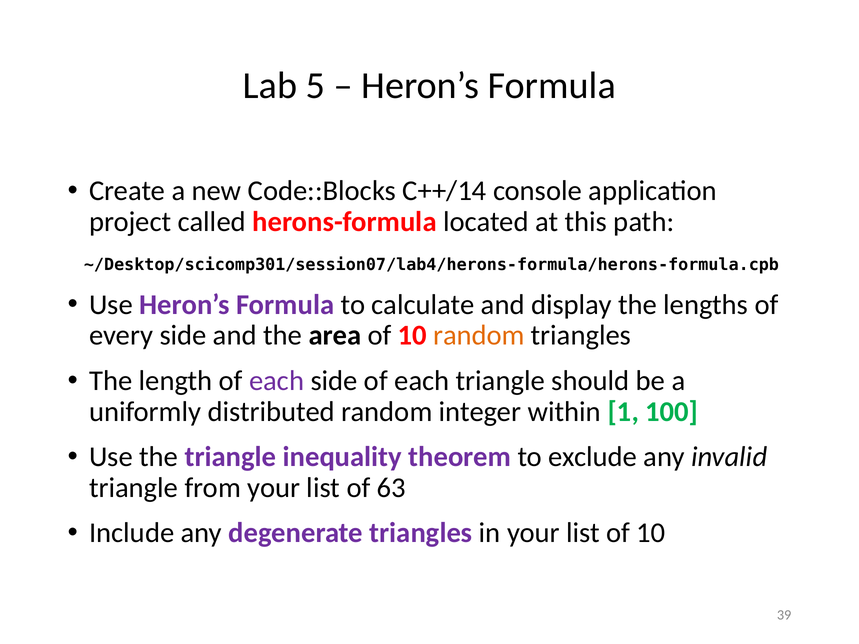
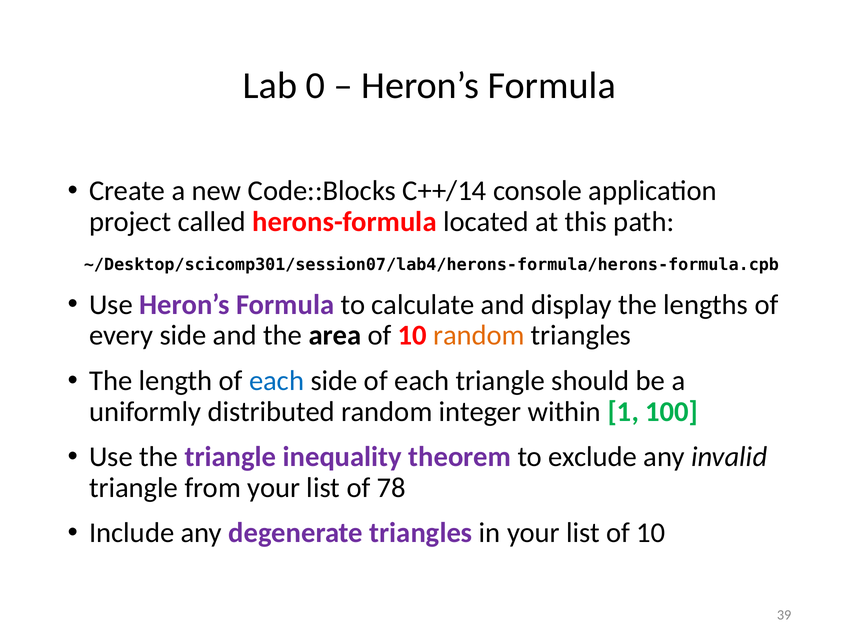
5: 5 -> 0
each at (277, 381) colour: purple -> blue
63: 63 -> 78
